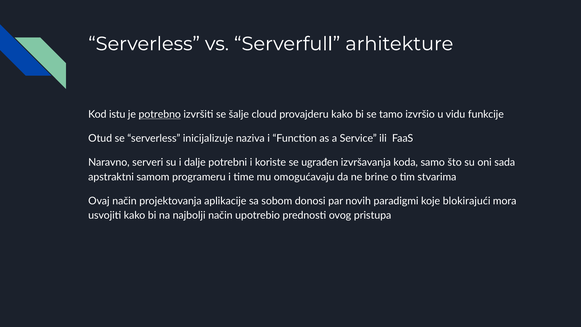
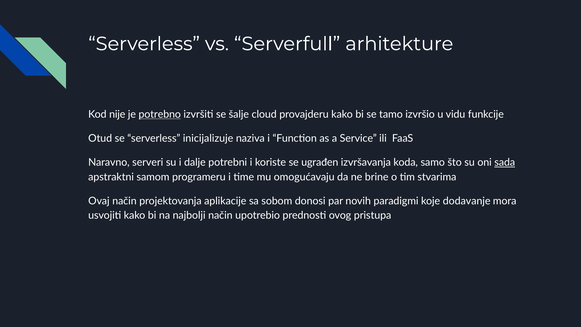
istu: istu -> nije
sada underline: none -> present
blokirajući: blokirajući -> dodavanje
